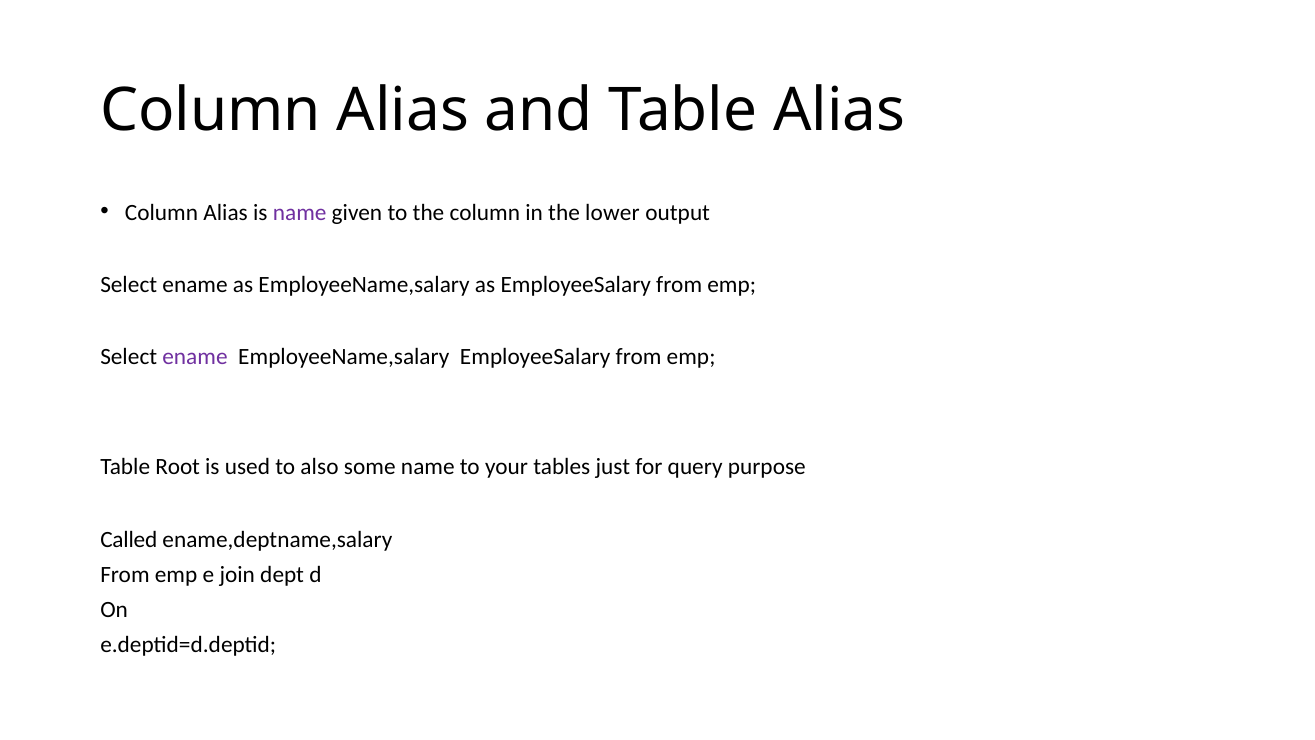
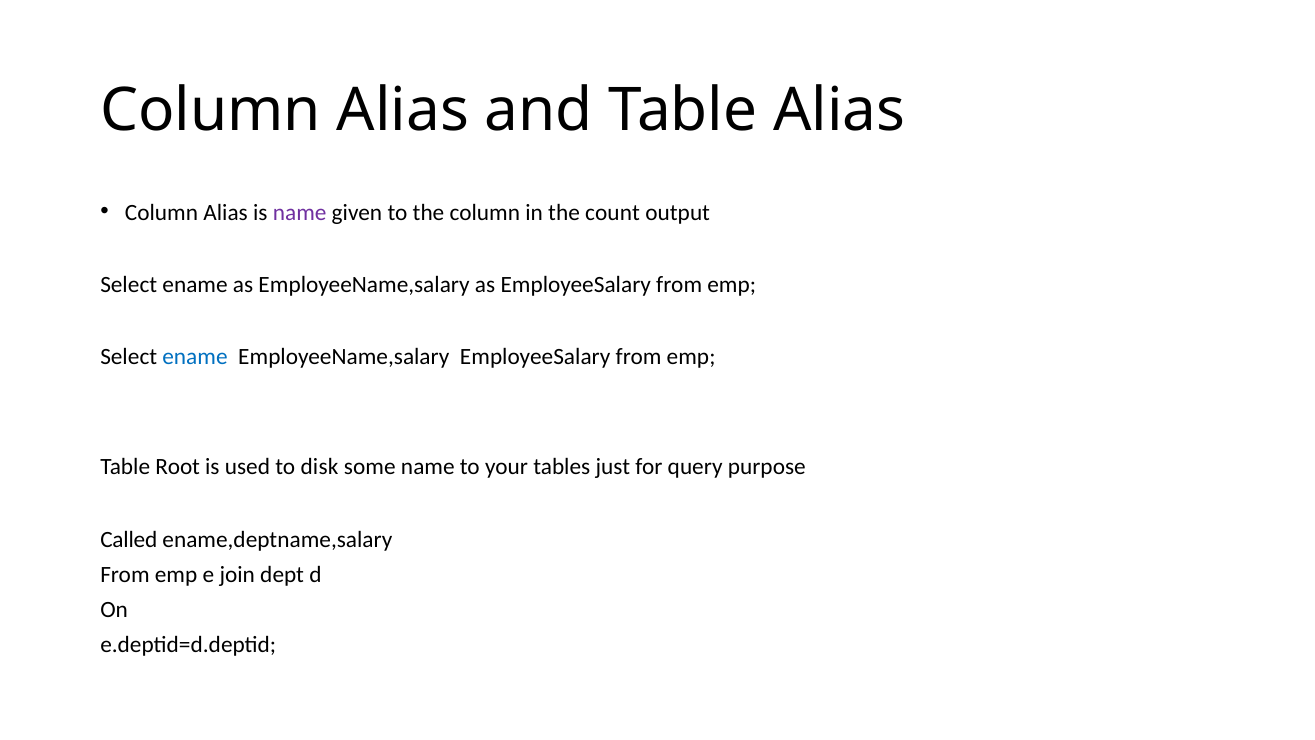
lower: lower -> count
ename at (195, 357) colour: purple -> blue
also: also -> disk
